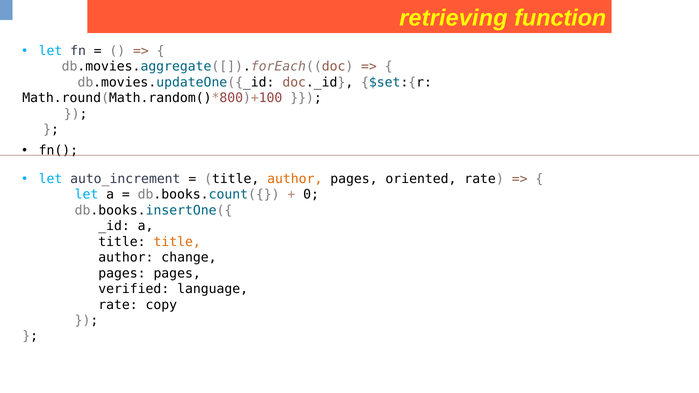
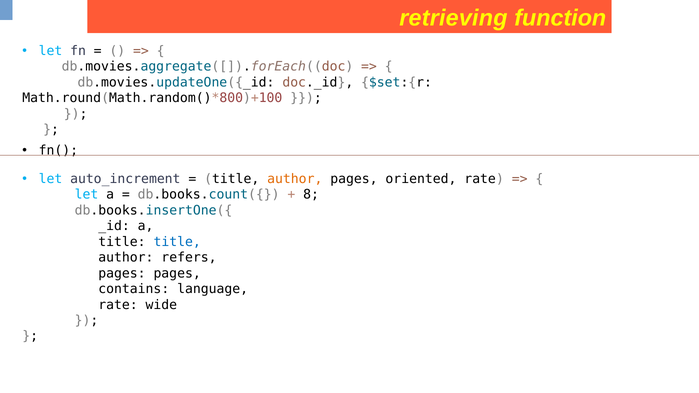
0: 0 -> 8
title at (177, 242) colour: orange -> blue
change: change -> refers
verified: verified -> contains
copy: copy -> wide
